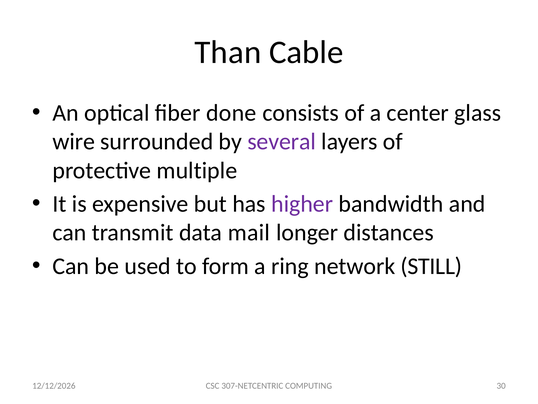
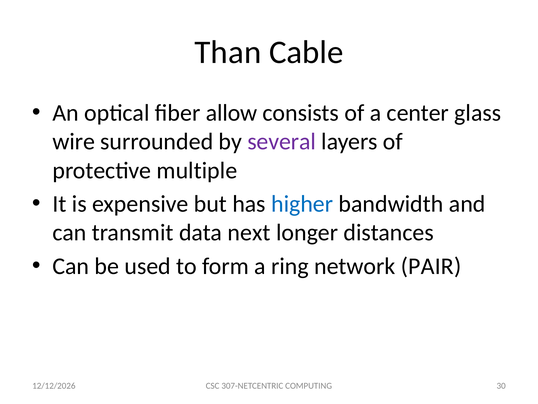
done: done -> allow
higher colour: purple -> blue
mail: mail -> next
STILL: STILL -> PAIR
